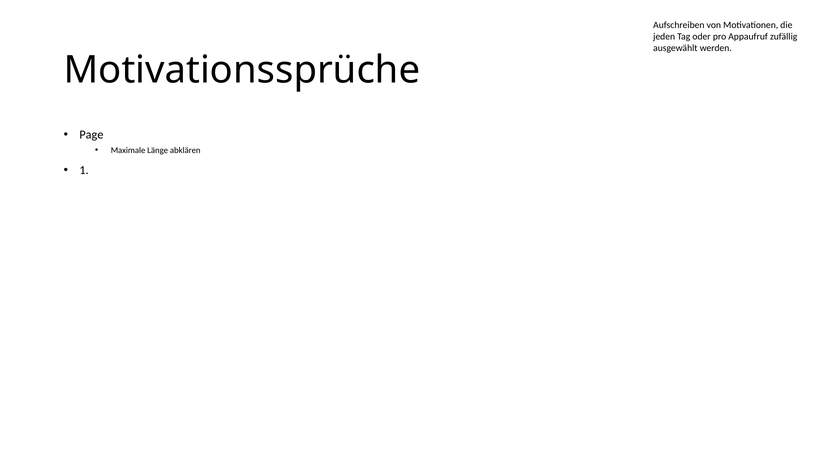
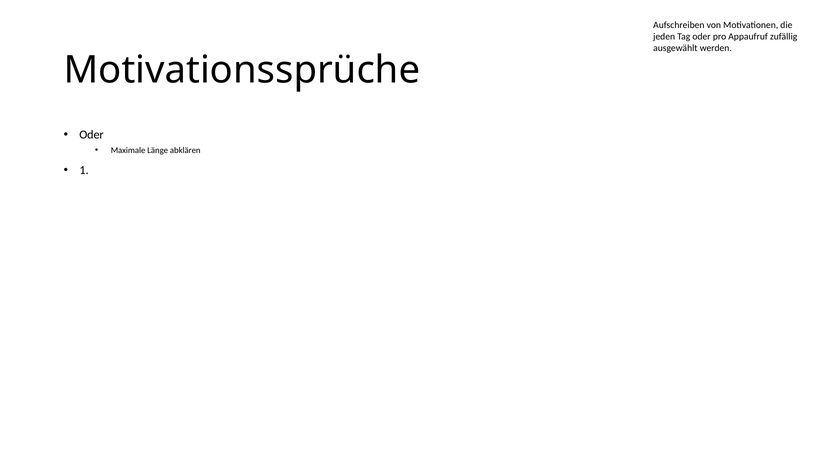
Page at (91, 135): Page -> Oder
